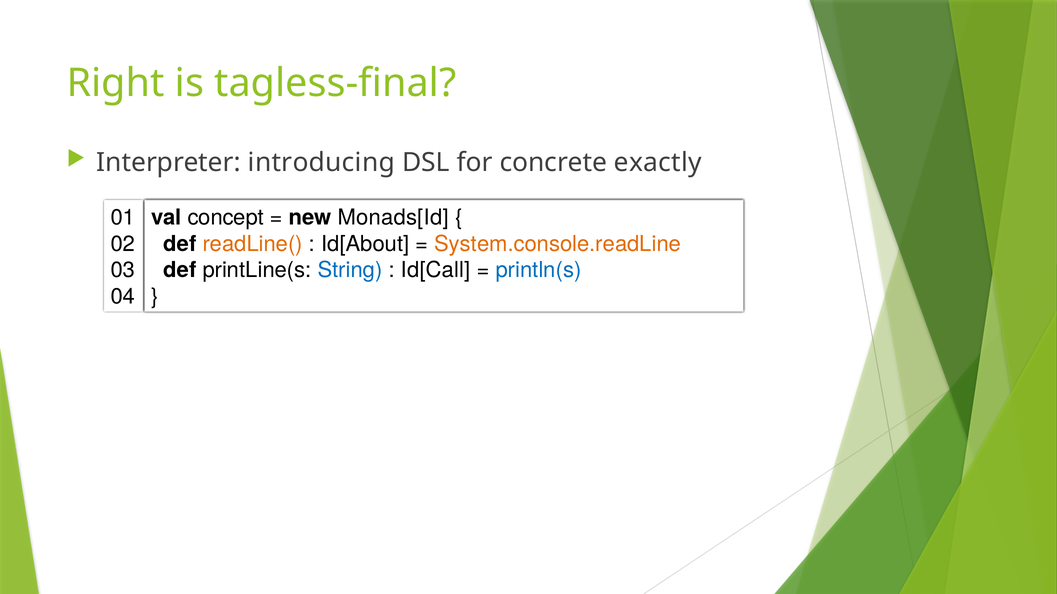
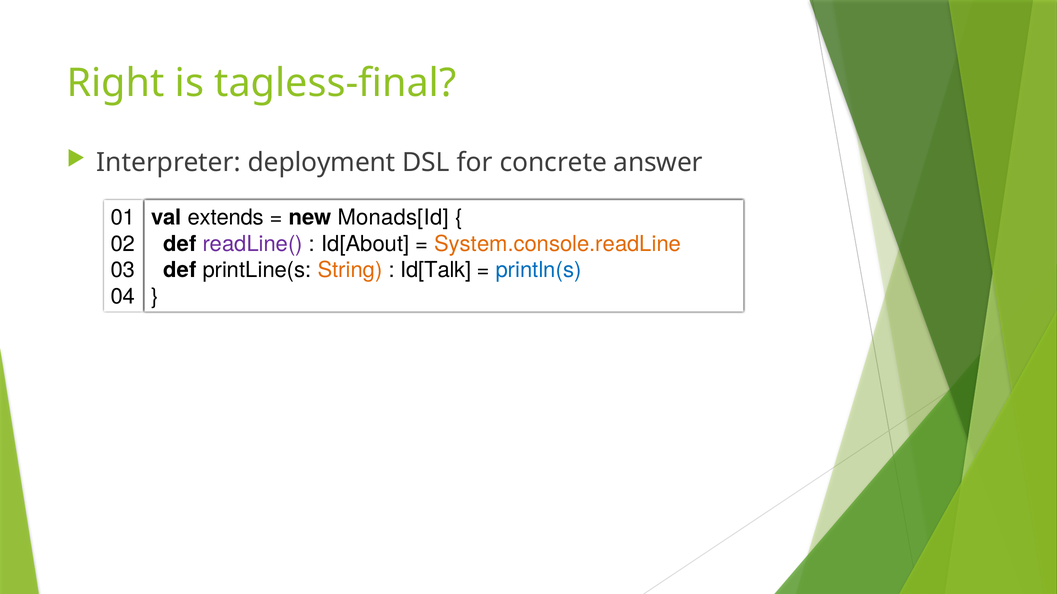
introducing: introducing -> deployment
exactly: exactly -> answer
concept: concept -> extends
readLine( colour: orange -> purple
String colour: blue -> orange
Id[Call: Id[Call -> Id[Talk
